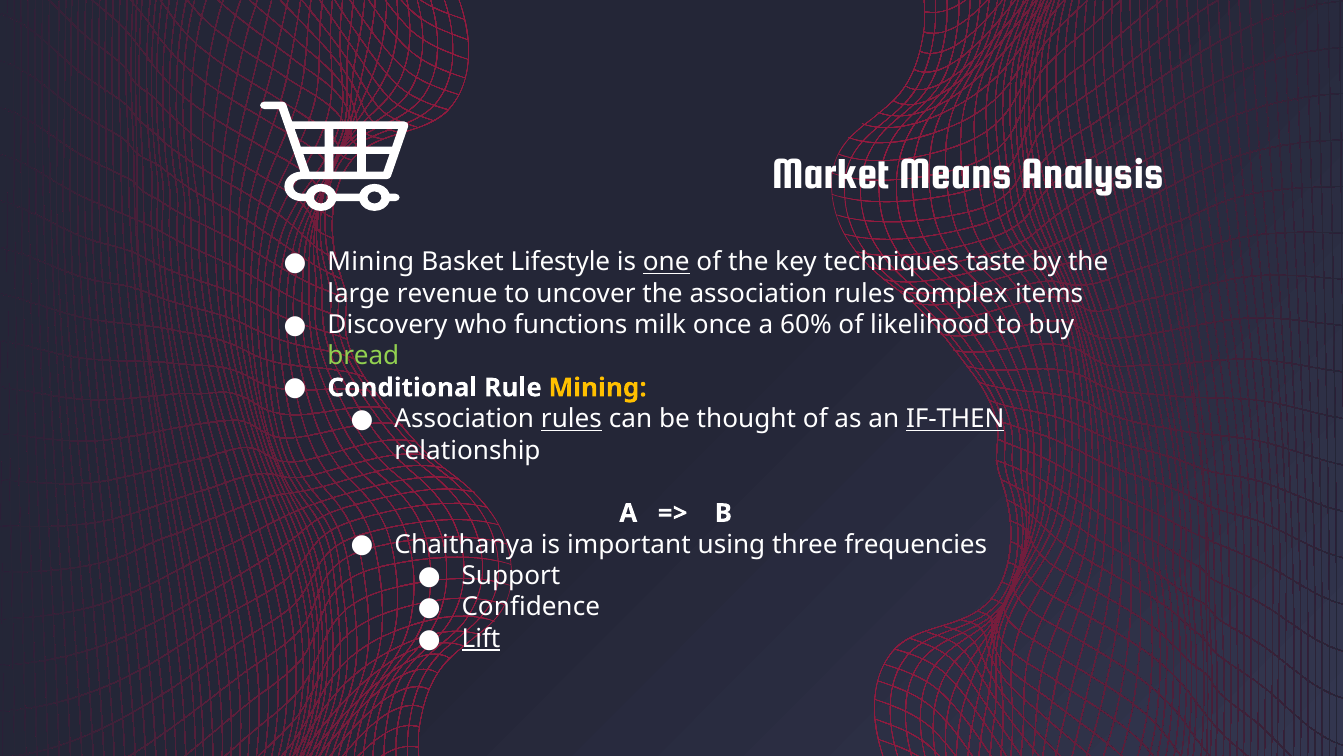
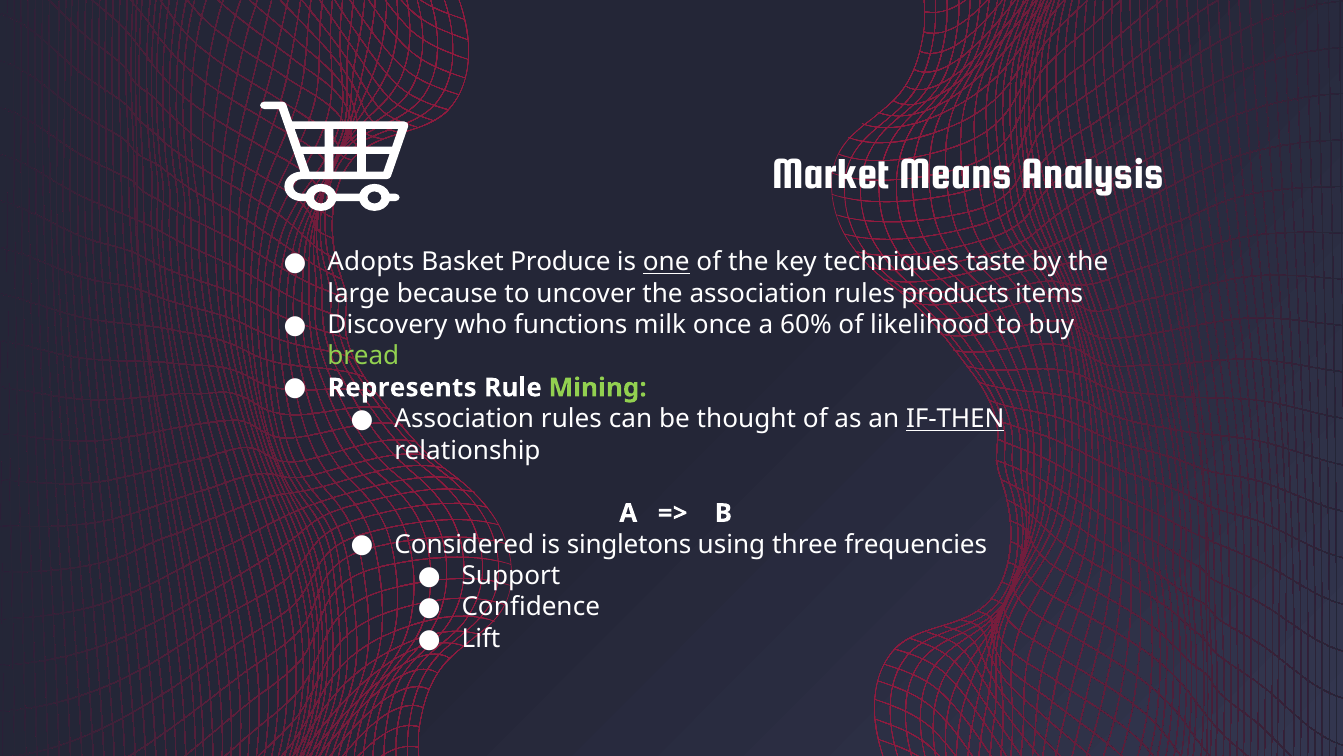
Mining at (371, 262): Mining -> Adopts
Lifestyle: Lifestyle -> Produce
revenue: revenue -> because
complex: complex -> products
Conditional: Conditional -> Represents
Mining at (598, 387) colour: yellow -> light green
rules at (571, 419) underline: present -> none
Chaithanya: Chaithanya -> Considered
important: important -> singletons
Lift underline: present -> none
